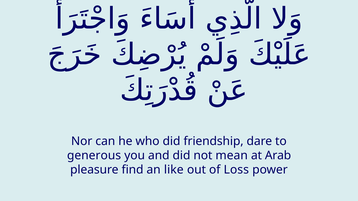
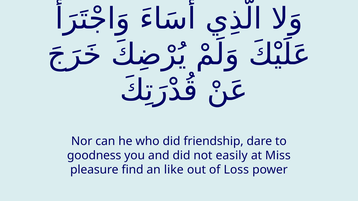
generous: generous -> goodness
mean: mean -> easily
Arab: Arab -> Miss
